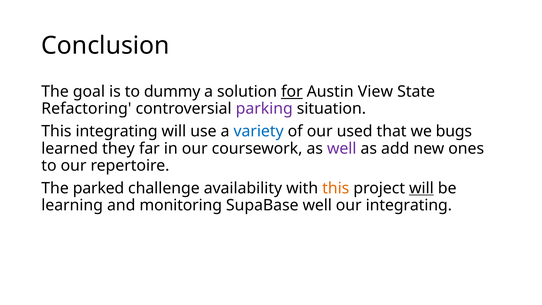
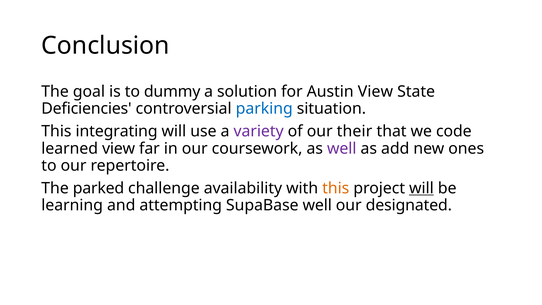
for underline: present -> none
Refactoring: Refactoring -> Deficiencies
parking colour: purple -> blue
variety colour: blue -> purple
used: used -> their
bugs: bugs -> code
learned they: they -> view
monitoring: monitoring -> attempting
our integrating: integrating -> designated
